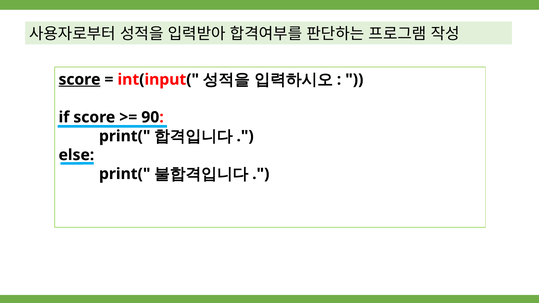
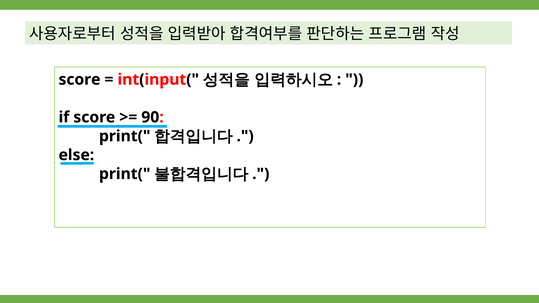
score at (80, 80) underline: present -> none
